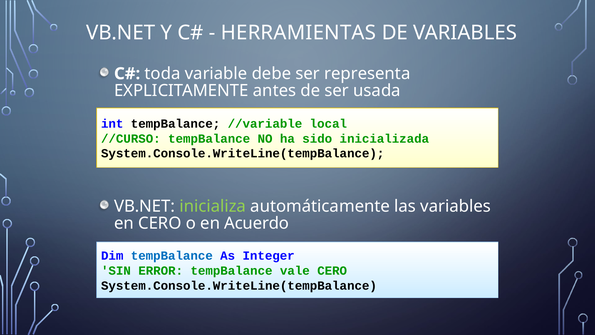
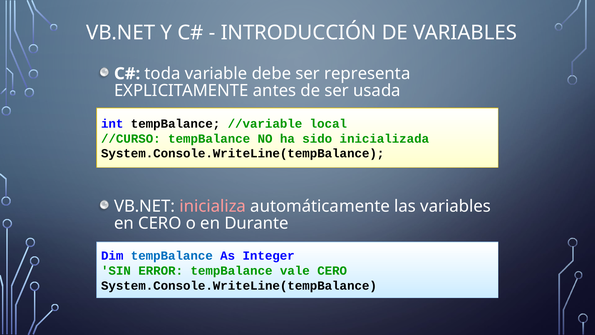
HERRAMIENTAS: HERRAMIENTAS -> INTRODUCCIÓN
inicializa colour: light green -> pink
Acuerdo: Acuerdo -> Durante
